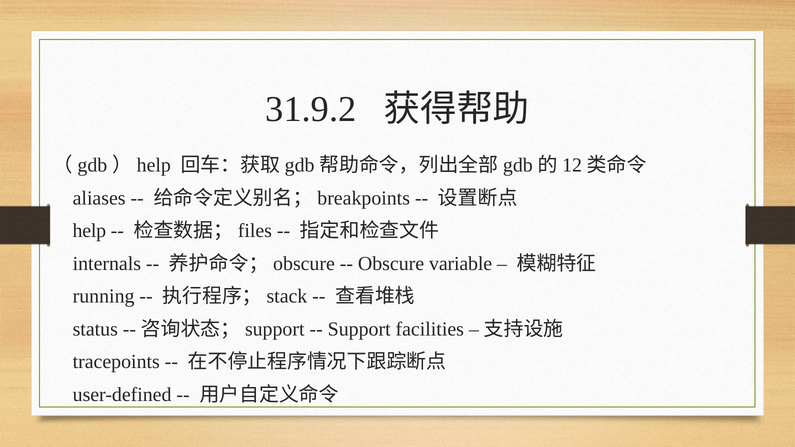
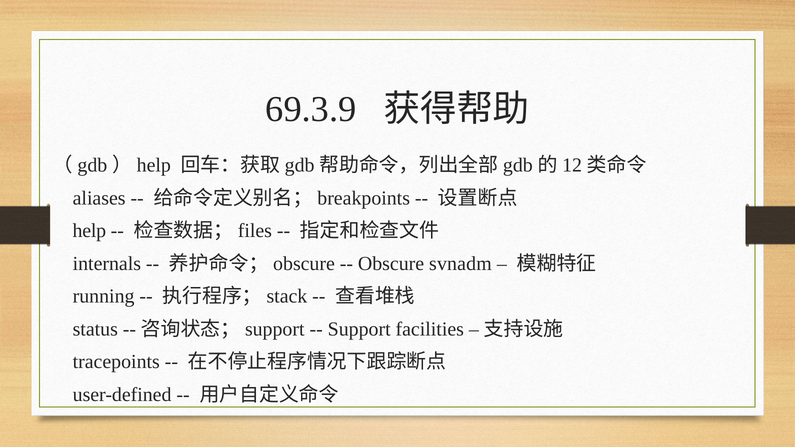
31.9.2: 31.9.2 -> 69.3.9
variable: variable -> svnadm
